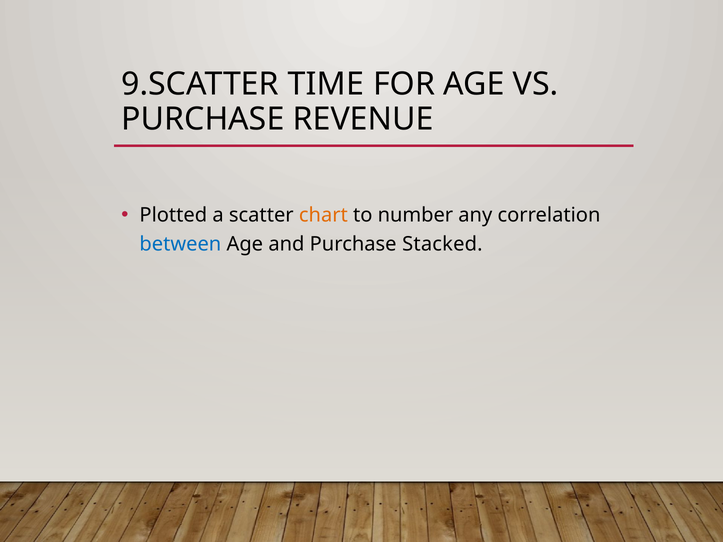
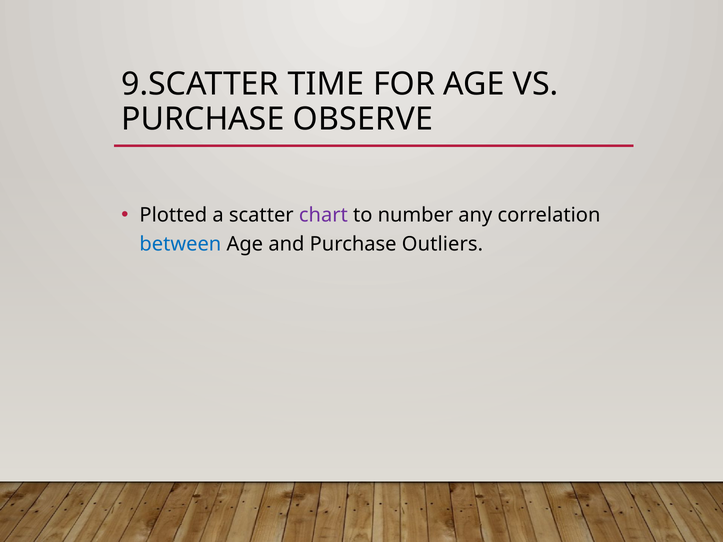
REVENUE: REVENUE -> OBSERVE
chart colour: orange -> purple
Stacked: Stacked -> Outliers
